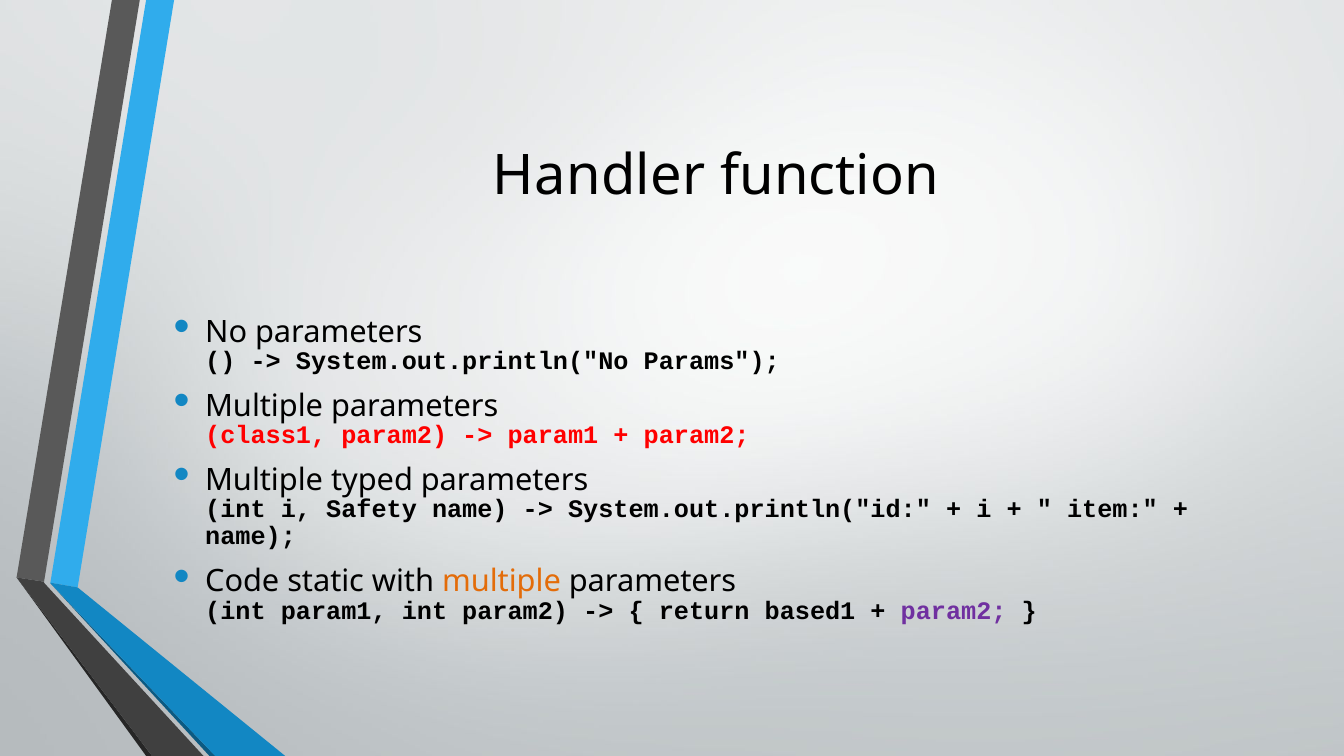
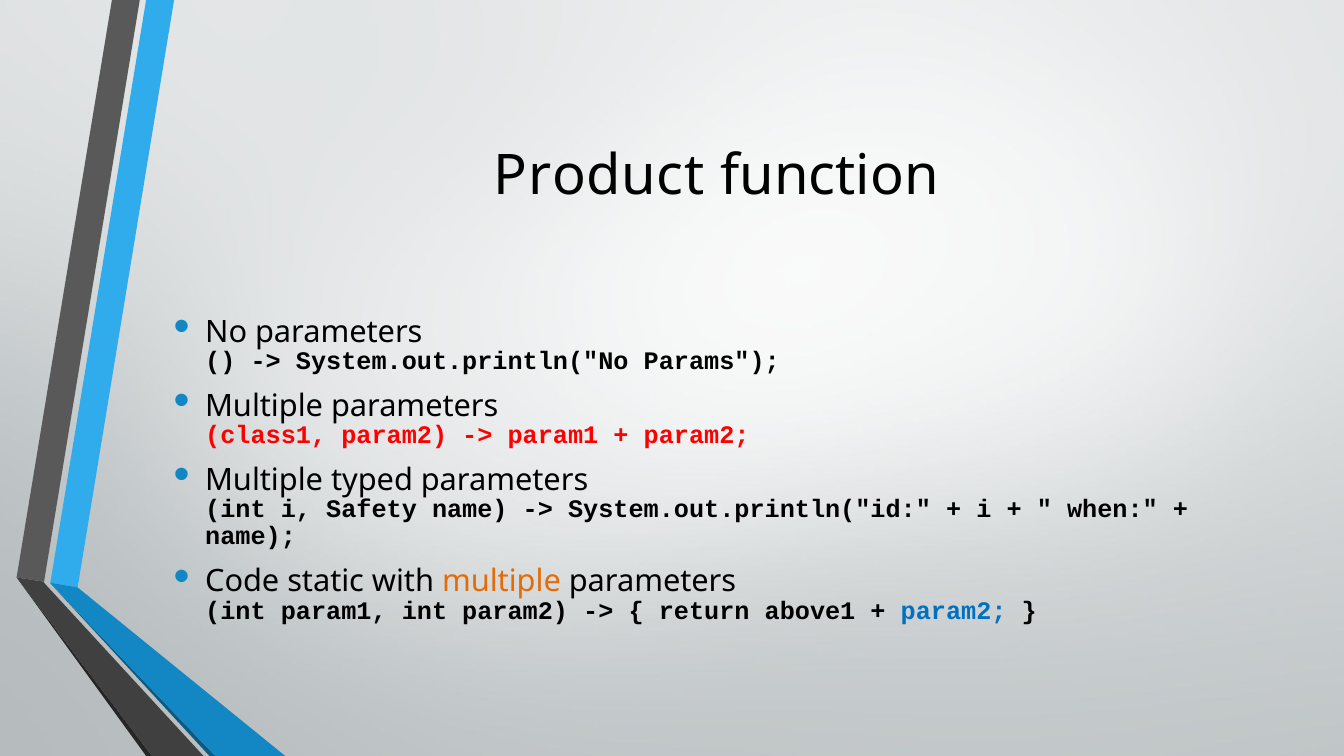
Handler: Handler -> Product
item: item -> when
based1: based1 -> above1
param2 at (954, 611) colour: purple -> blue
